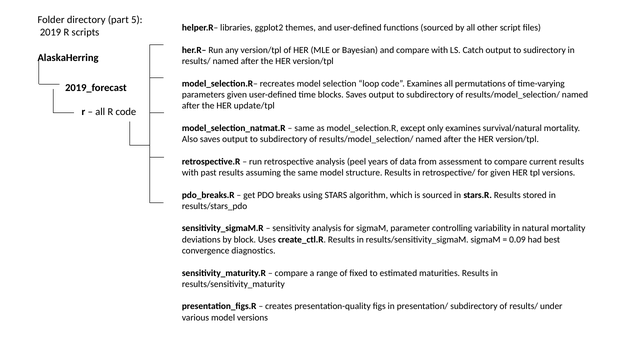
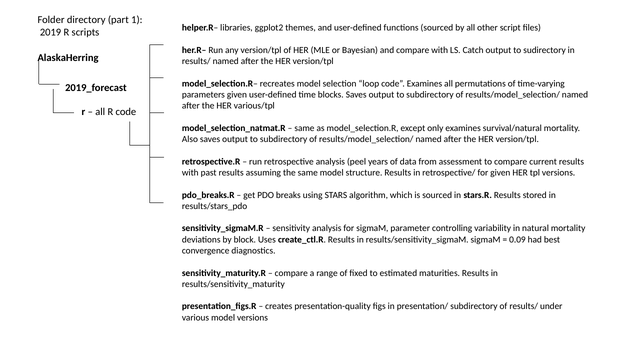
5: 5 -> 1
update/tpl: update/tpl -> various/tpl
